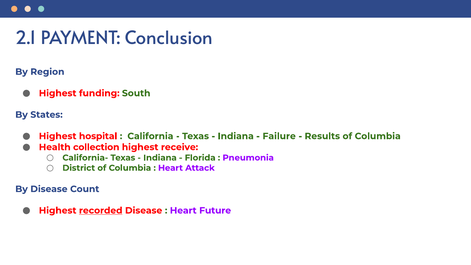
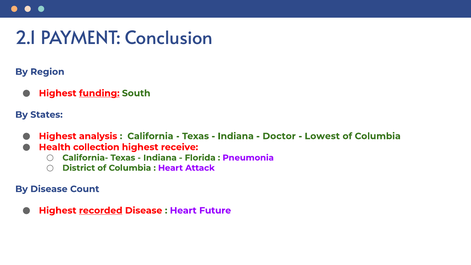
funding underline: none -> present
hospital: hospital -> analysis
Failure: Failure -> Doctor
Results: Results -> Lowest
